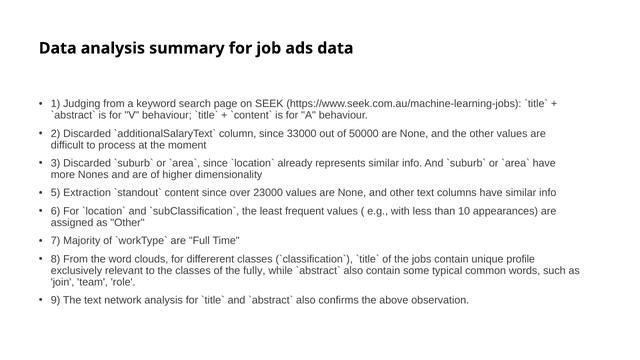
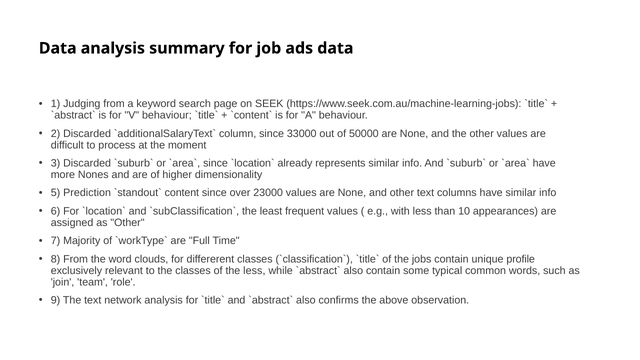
Extraction: Extraction -> Prediction
the fully: fully -> less
